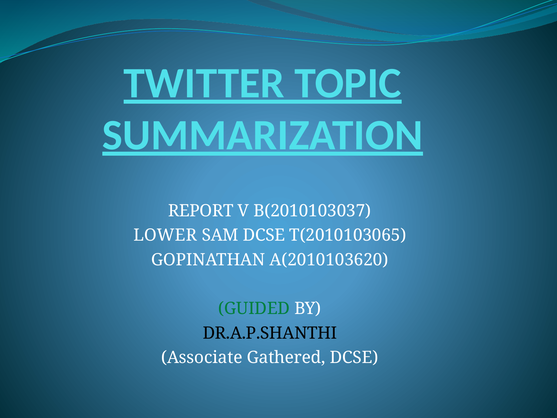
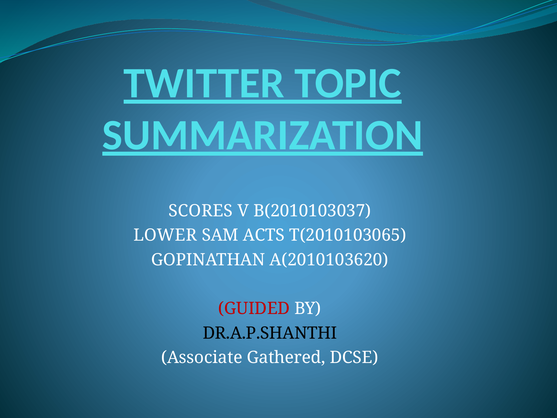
REPORT: REPORT -> SCORES
SAM DCSE: DCSE -> ACTS
GUIDED colour: green -> red
